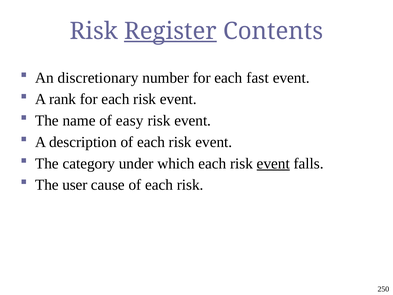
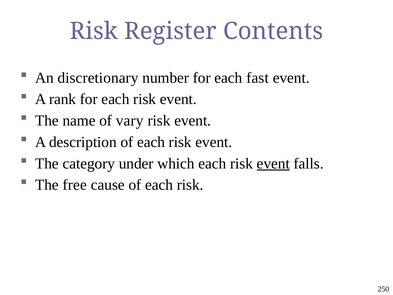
Register underline: present -> none
easy: easy -> vary
user: user -> free
